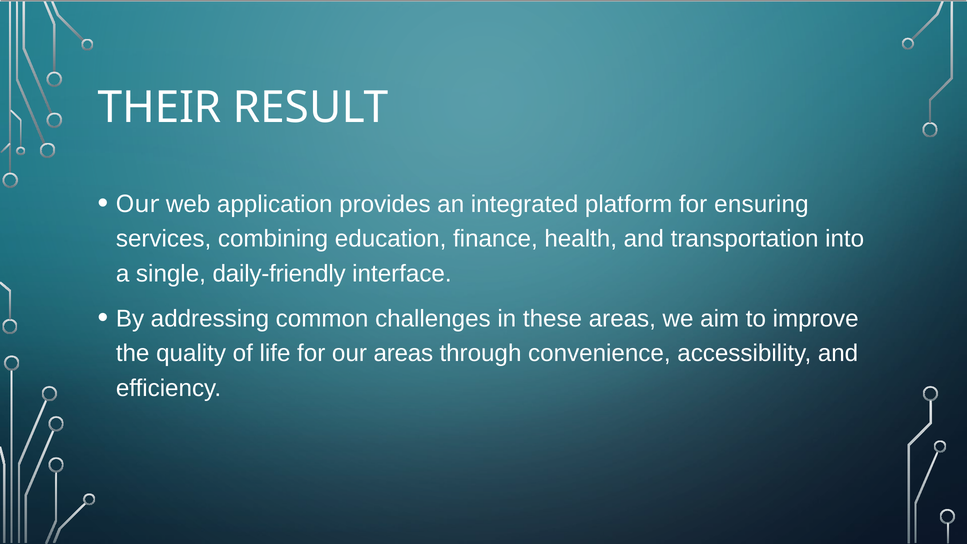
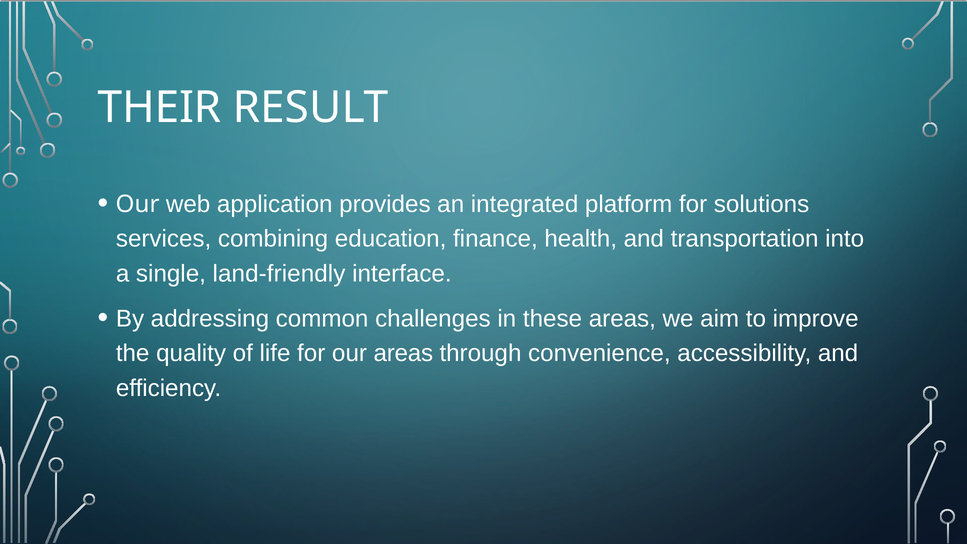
ensuring: ensuring -> solutions
daily-friendly: daily-friendly -> land-friendly
